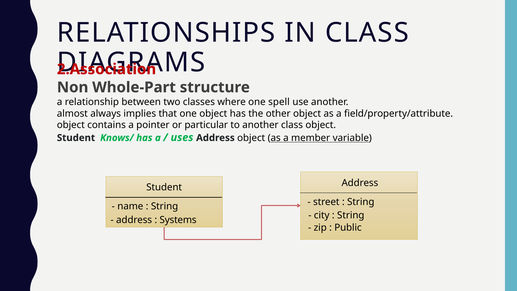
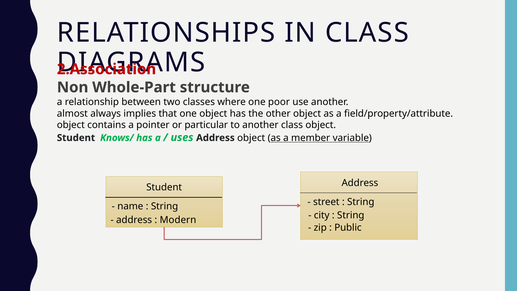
spell: spell -> poor
Systems: Systems -> Modern
